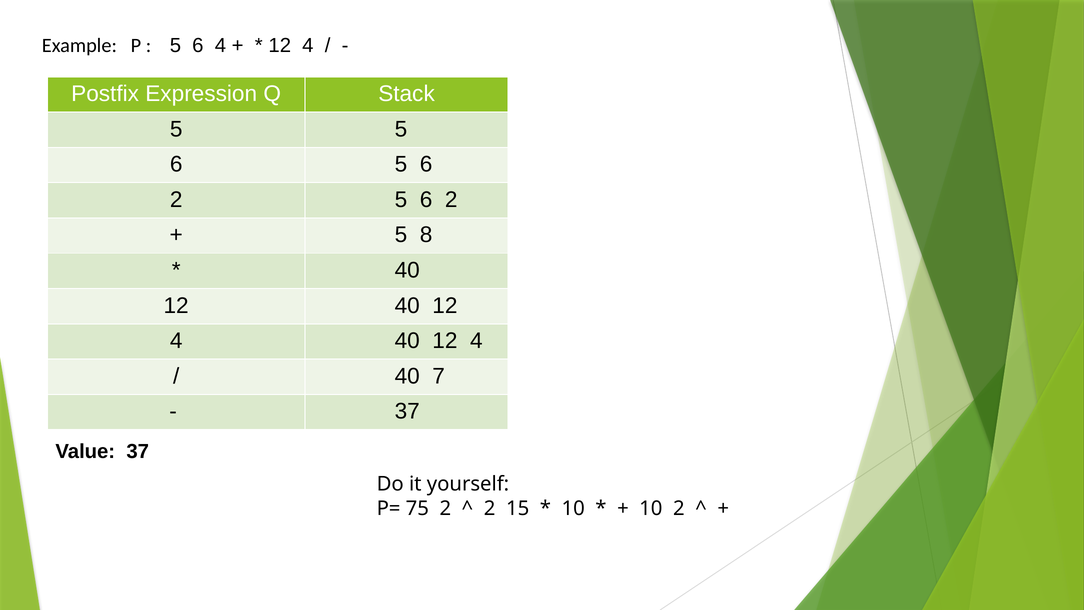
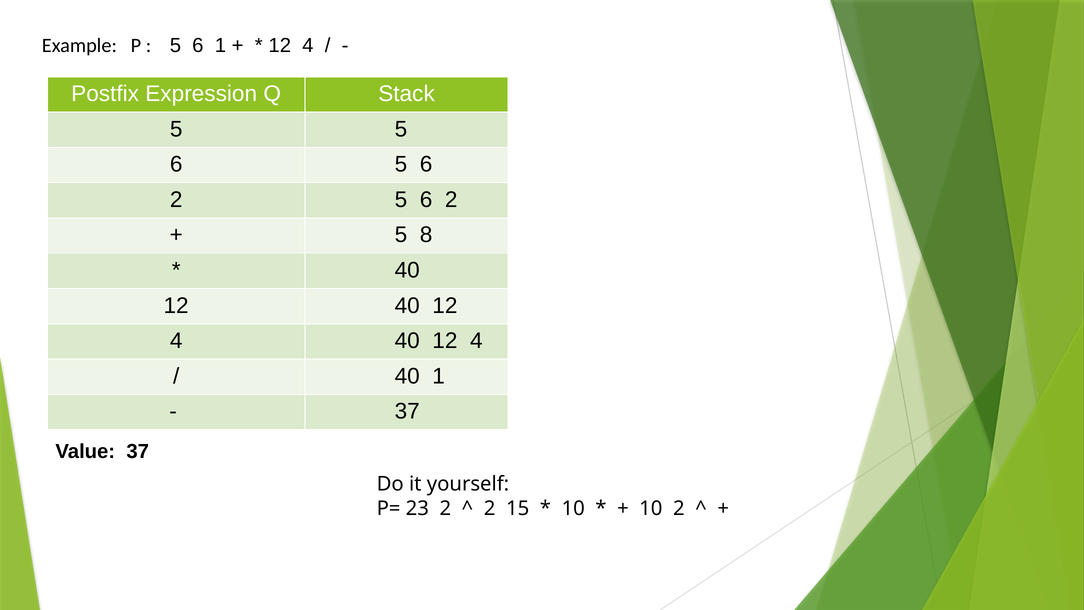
6 4: 4 -> 1
40 7: 7 -> 1
75: 75 -> 23
